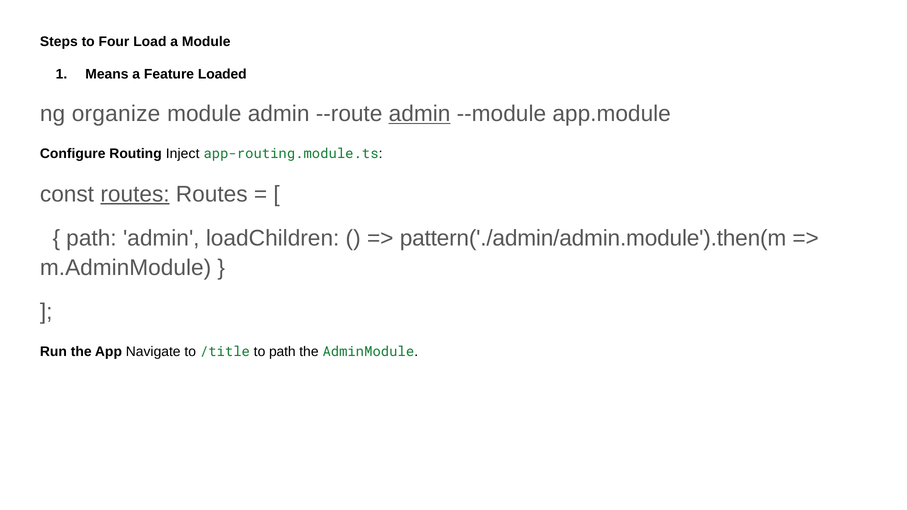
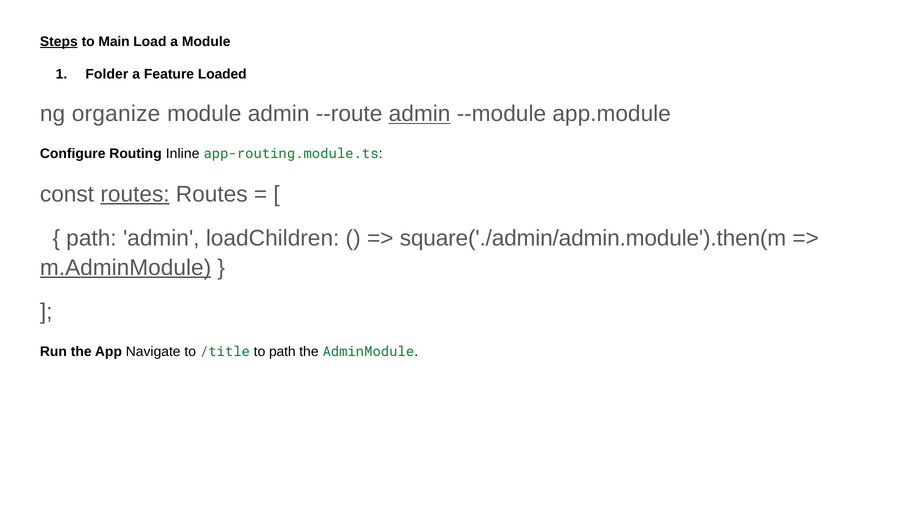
Steps underline: none -> present
Four: Four -> Main
Means: Means -> Folder
Inject: Inject -> Inline
pattern('./admin/admin.module').then(m: pattern('./admin/admin.module').then(m -> square('./admin/admin.module').then(m
m.AdminModule underline: none -> present
